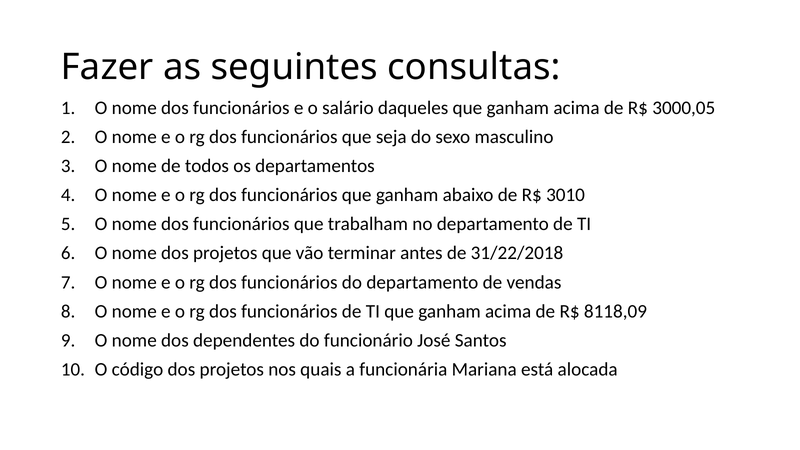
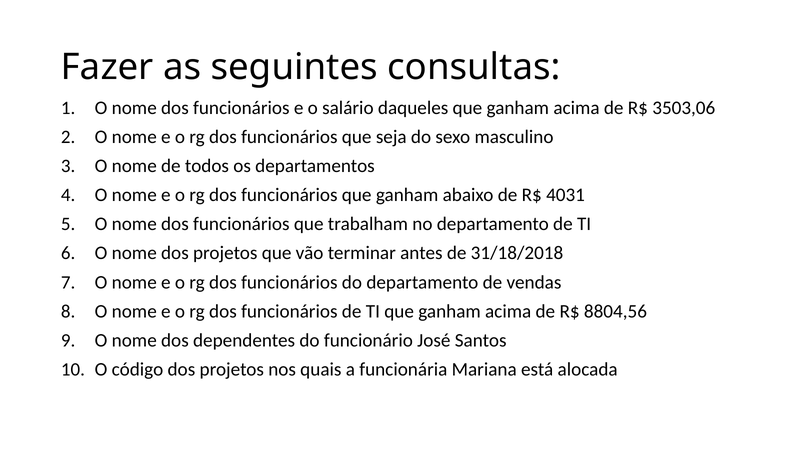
3000,05: 3000,05 -> 3503,06
3010: 3010 -> 4031
31/22/2018: 31/22/2018 -> 31/18/2018
8118,09: 8118,09 -> 8804,56
